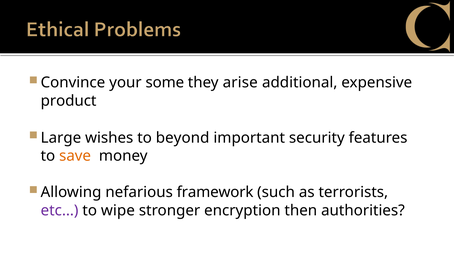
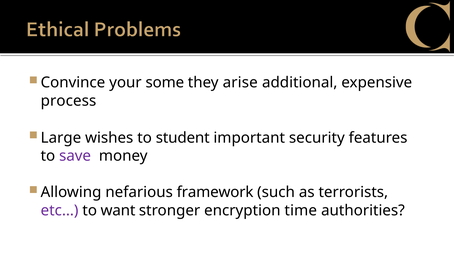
product: product -> process
beyond: beyond -> student
save colour: orange -> purple
wipe: wipe -> want
then: then -> time
